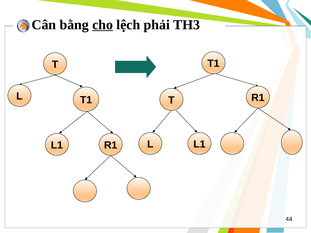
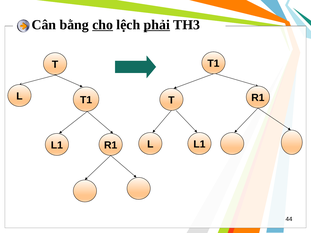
phải underline: none -> present
